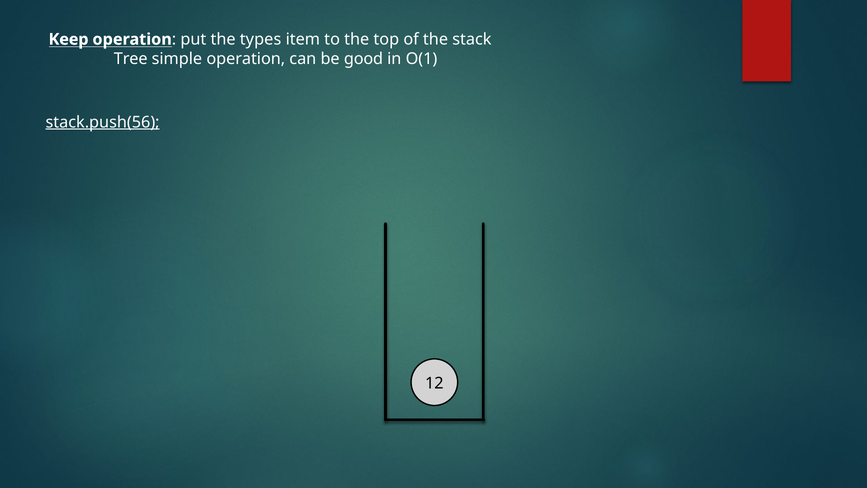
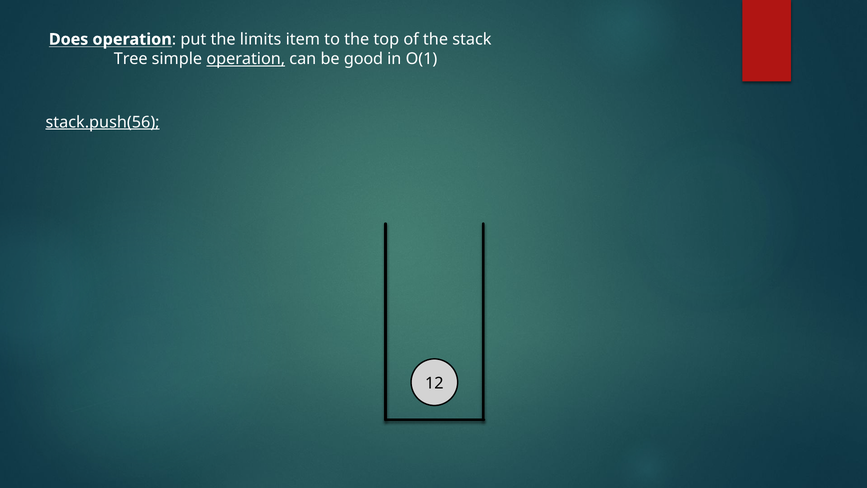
Keep: Keep -> Does
types: types -> limits
operation at (246, 59) underline: none -> present
